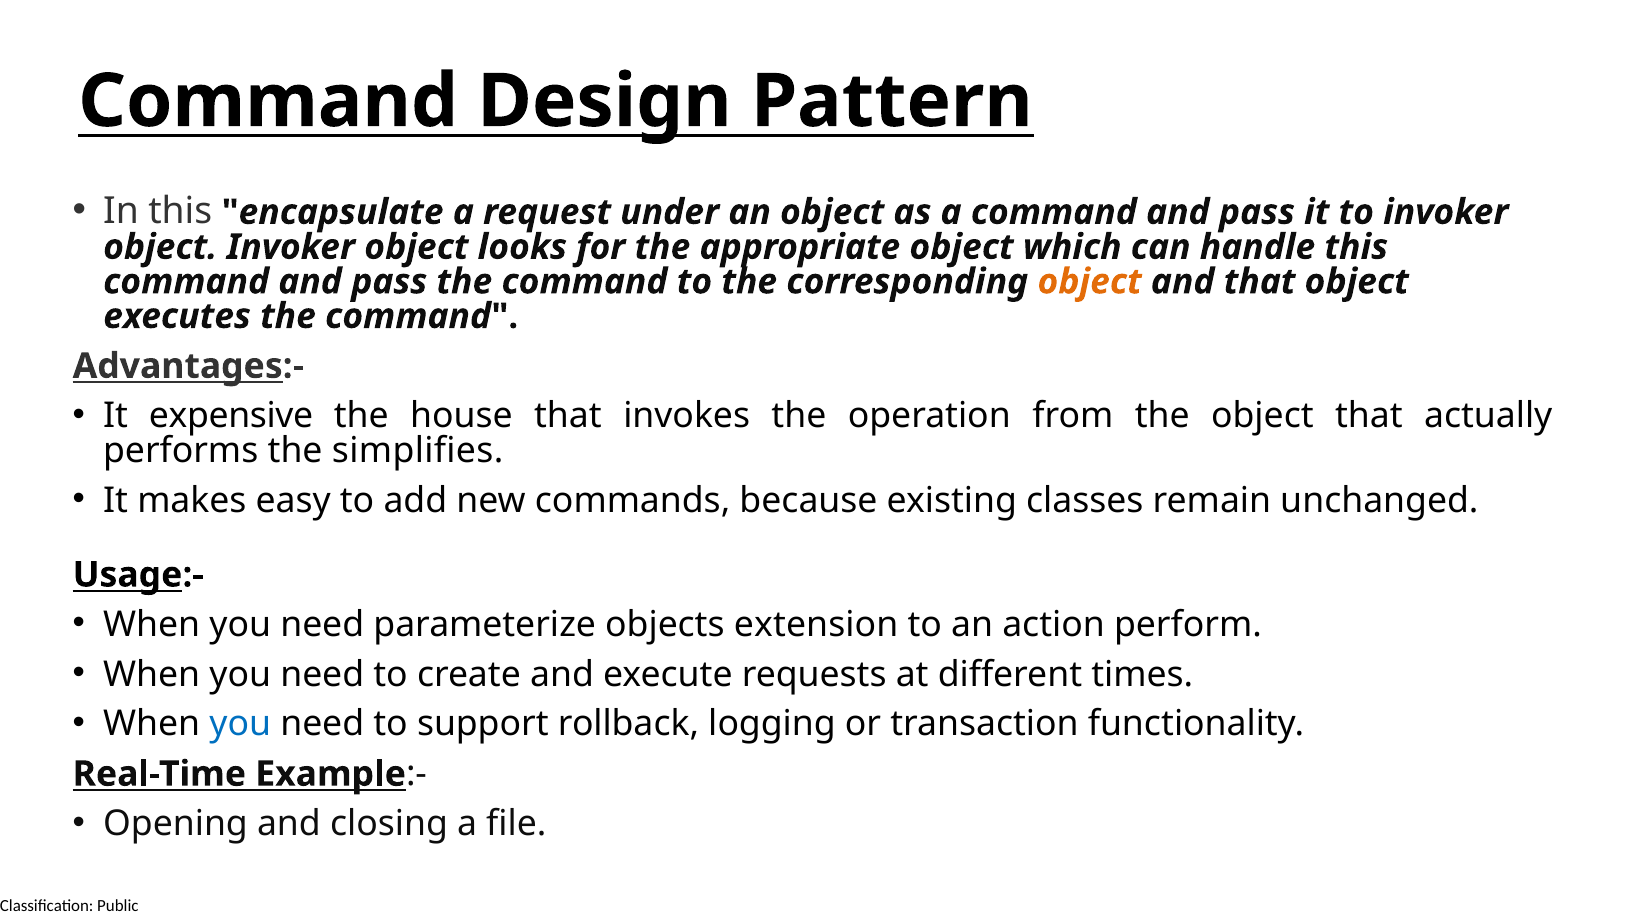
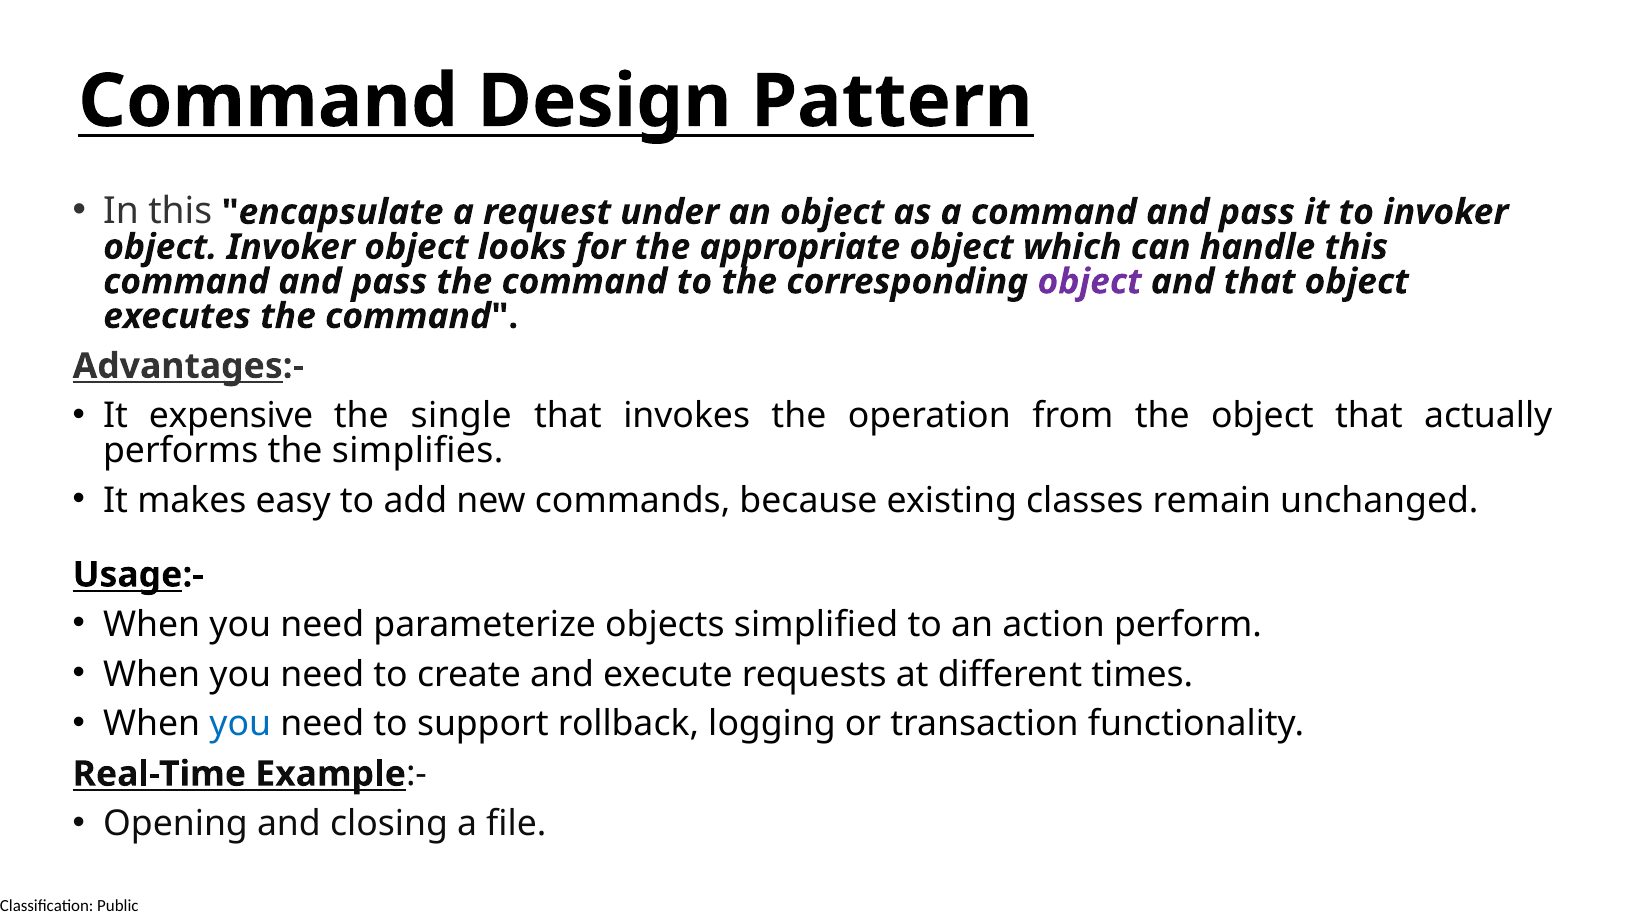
object at (1090, 282) colour: orange -> purple
house: house -> single
extension: extension -> simplified
